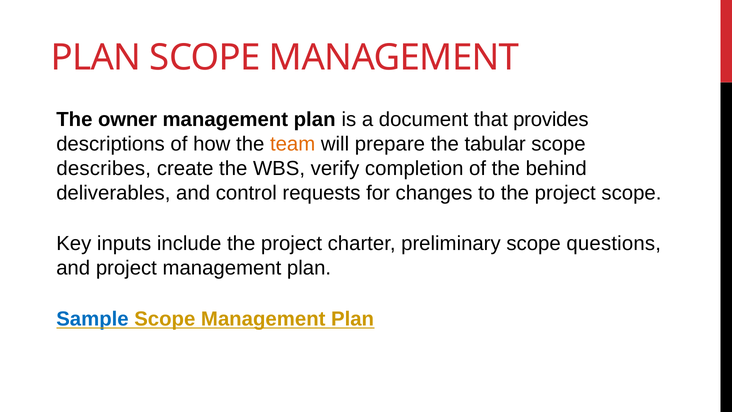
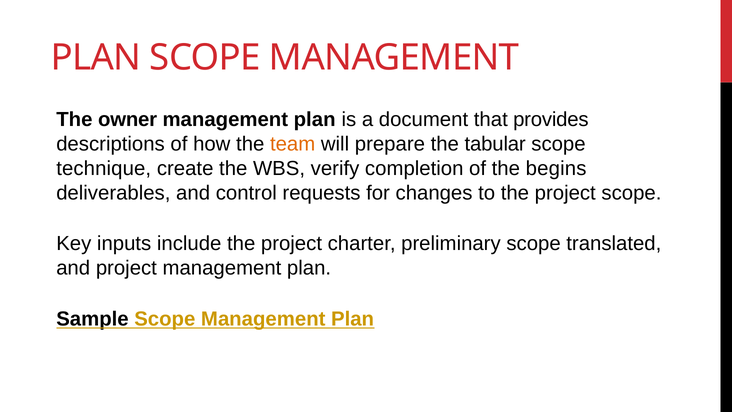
describes: describes -> technique
behind: behind -> begins
questions: questions -> translated
Sample colour: blue -> black
